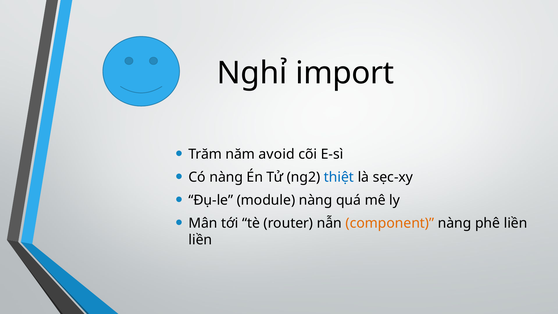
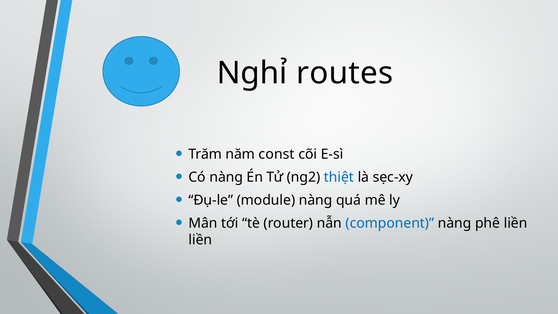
import: import -> routes
avoid: avoid -> const
component colour: orange -> blue
